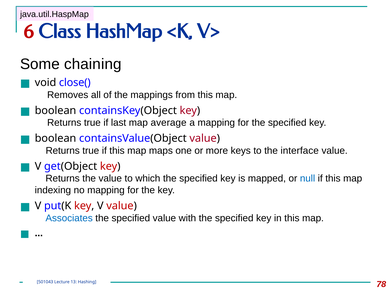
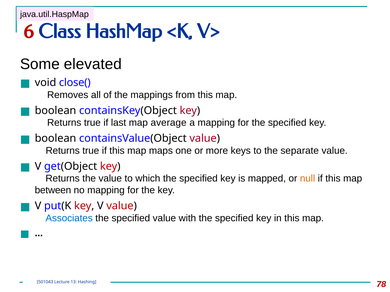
chaining: chaining -> elevated
interface: interface -> separate
null colour: blue -> orange
indexing: indexing -> between
